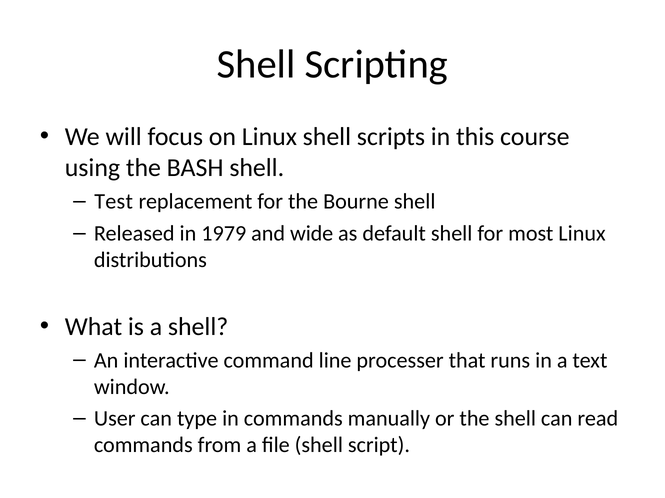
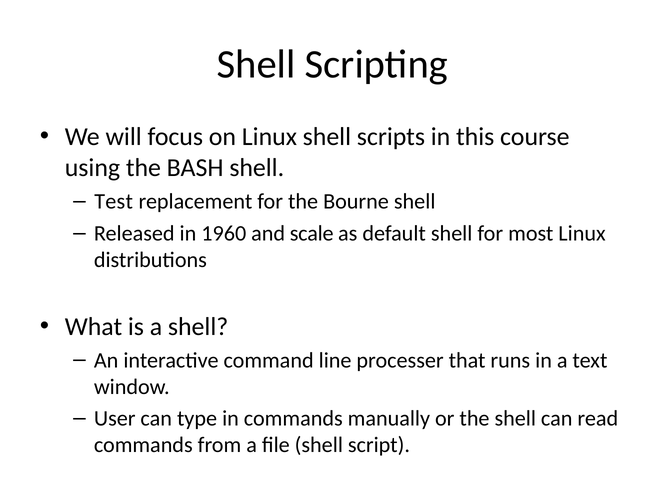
1979: 1979 -> 1960
wide: wide -> scale
